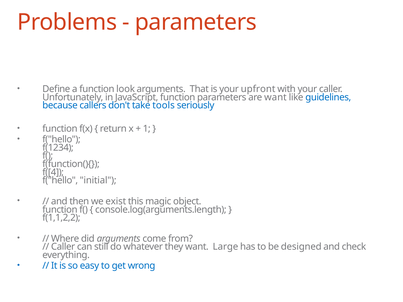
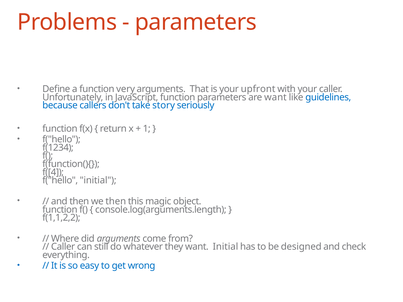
look: look -> very
tools: tools -> story
we exist: exist -> then
want Large: Large -> Initial
